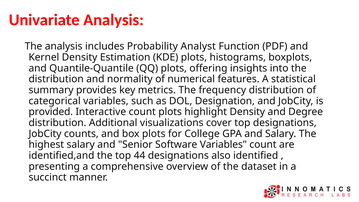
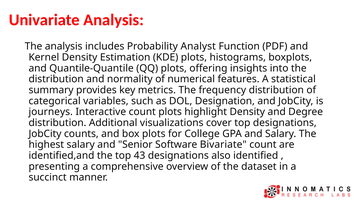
provided: provided -> journeys
Software Variables: Variables -> Bivariate
44: 44 -> 43
